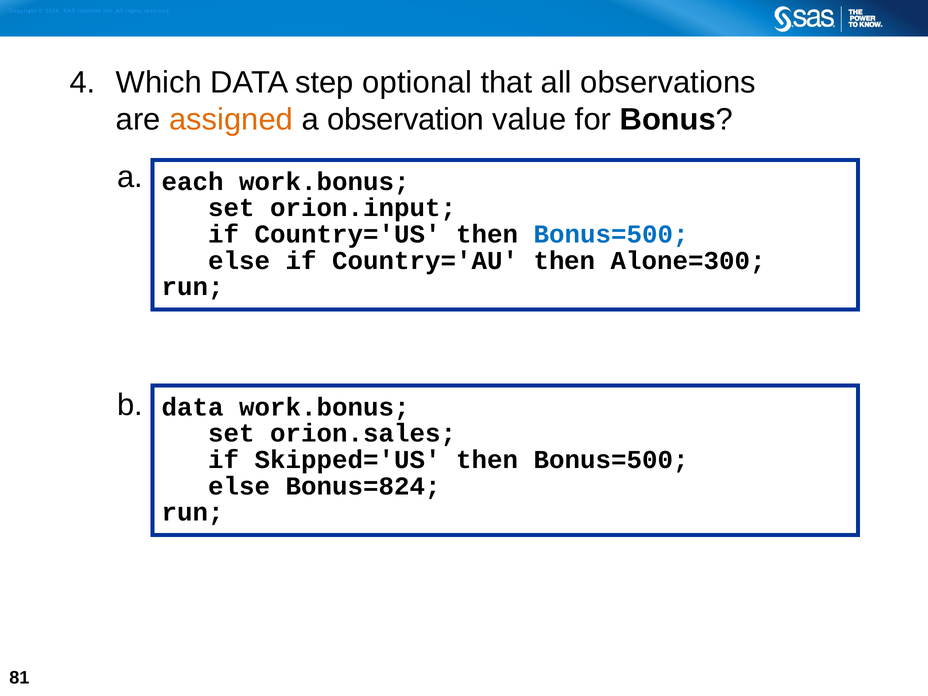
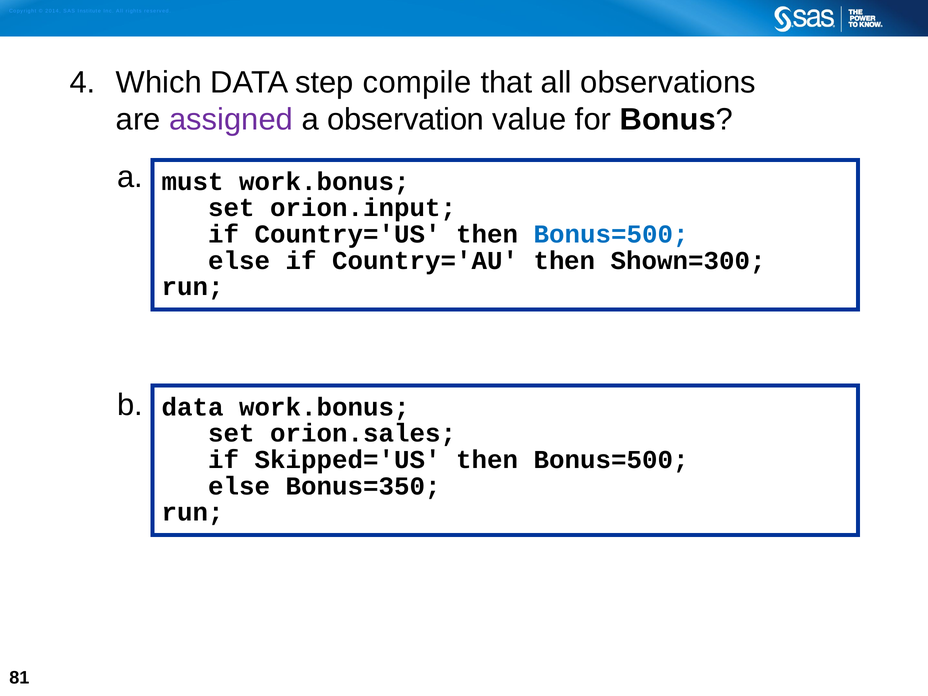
optional: optional -> compile
assigned colour: orange -> purple
each: each -> must
Alone=300: Alone=300 -> Shown=300
Bonus=824: Bonus=824 -> Bonus=350
